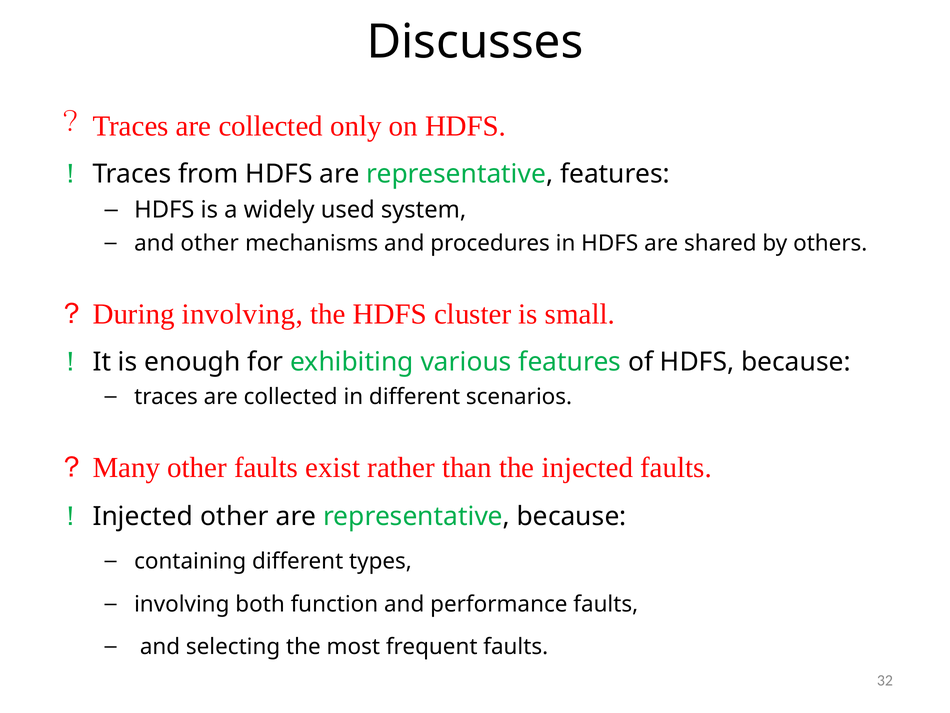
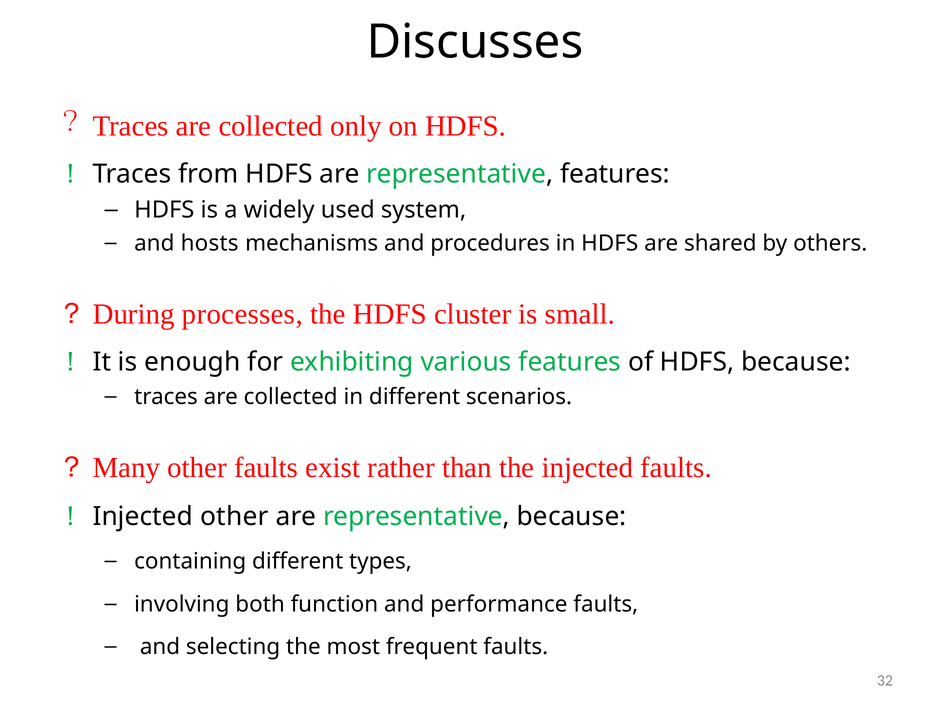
and other: other -> hosts
involving at (242, 314): involving -> processes
